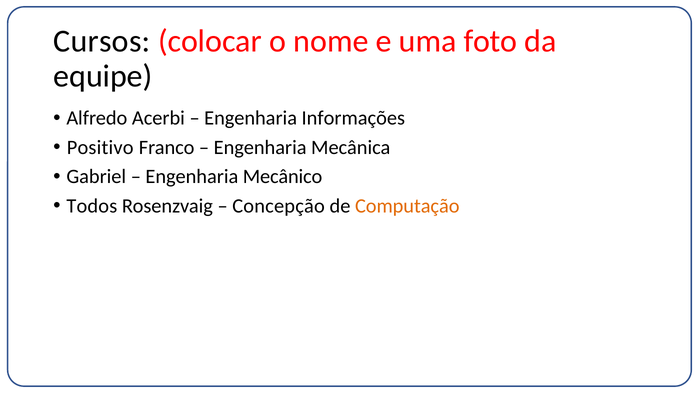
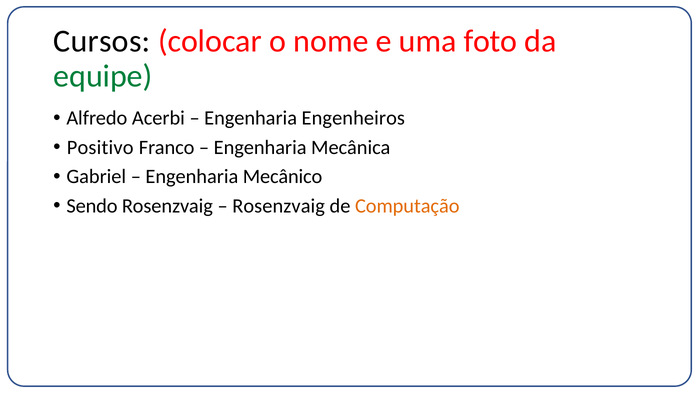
equipe colour: black -> green
Informações: Informações -> Engenheiros
Todos: Todos -> Sendo
Concepção at (279, 206): Concepção -> Rosenzvaig
